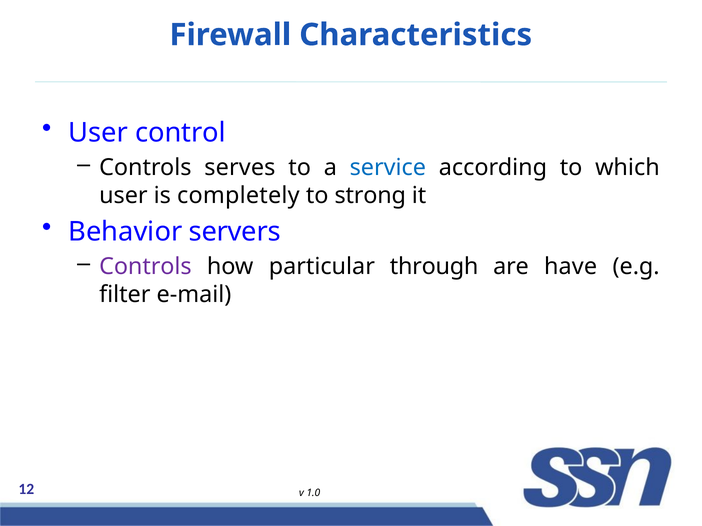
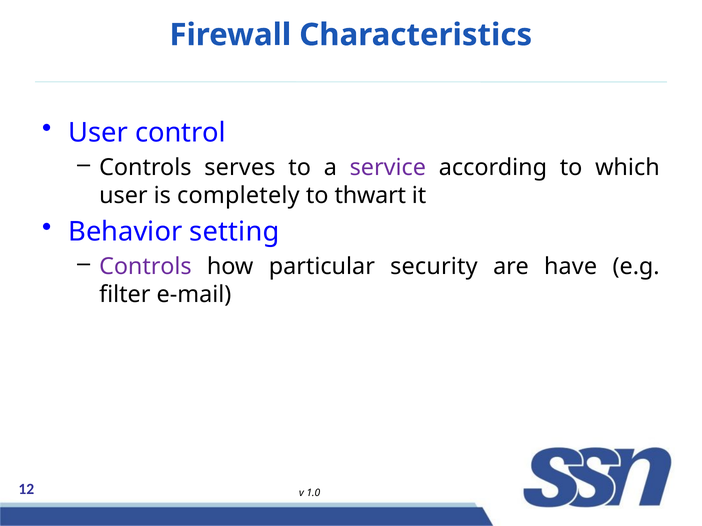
service colour: blue -> purple
strong: strong -> thwart
servers: servers -> setting
through: through -> security
